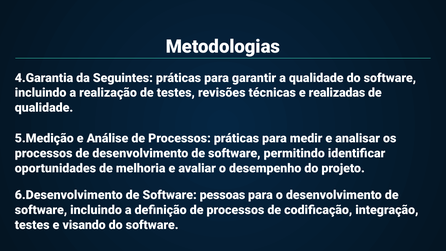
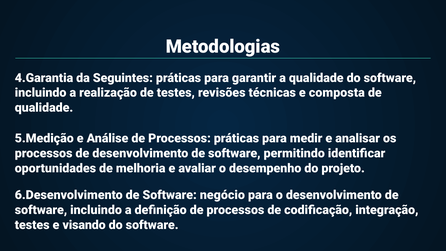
realizadas: realizadas -> composta
pessoas: pessoas -> negócio
